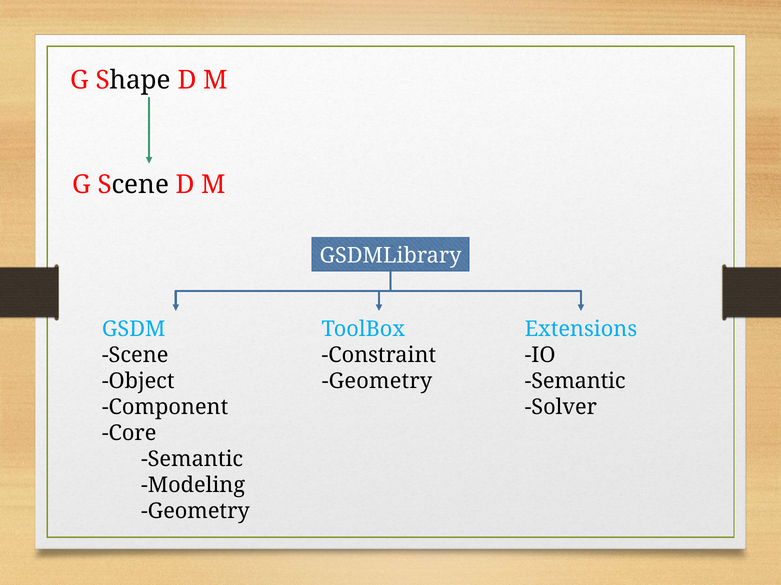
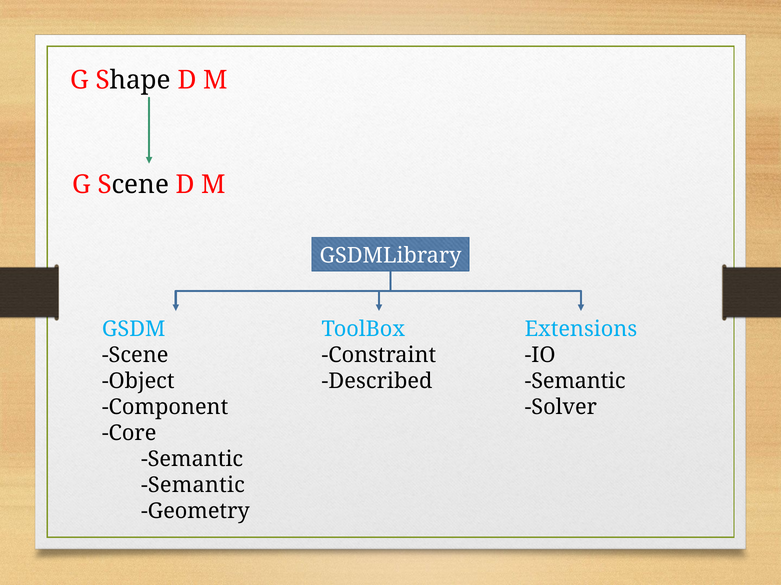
Geometry at (377, 382): Geometry -> Described
Modeling at (193, 486): Modeling -> Semantic
